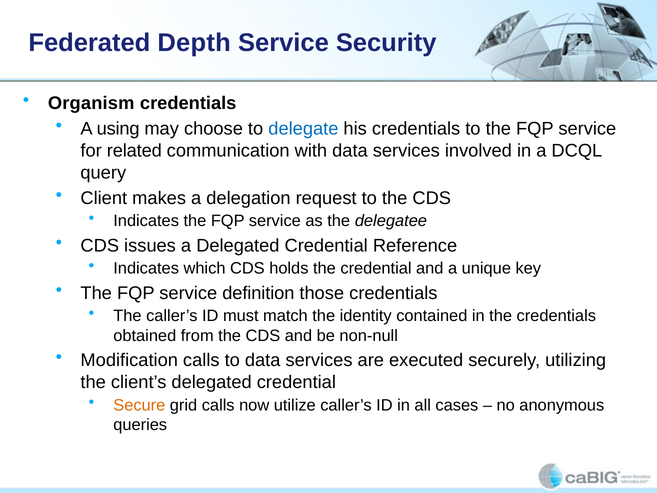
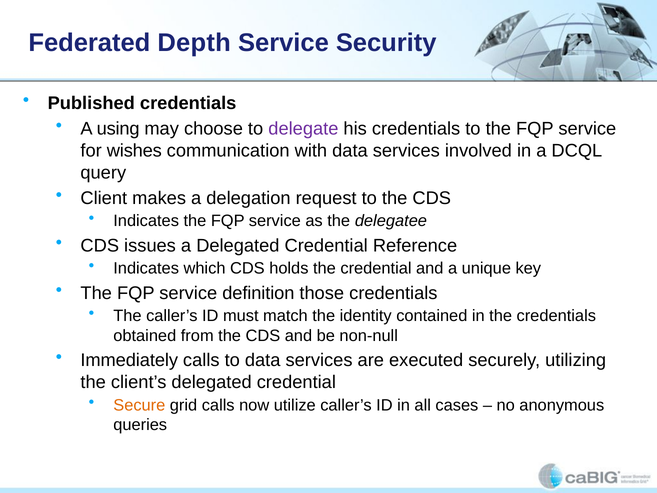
Organism: Organism -> Published
delegate colour: blue -> purple
related: related -> wishes
Modification: Modification -> Immediately
